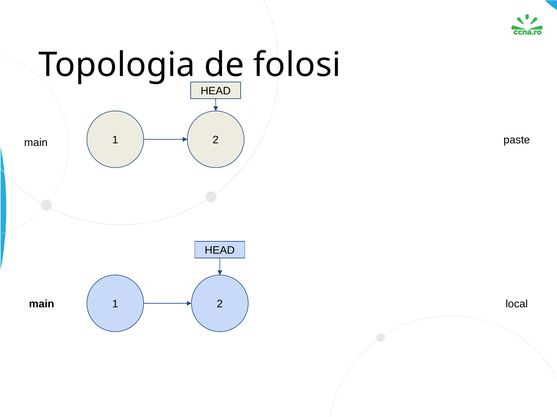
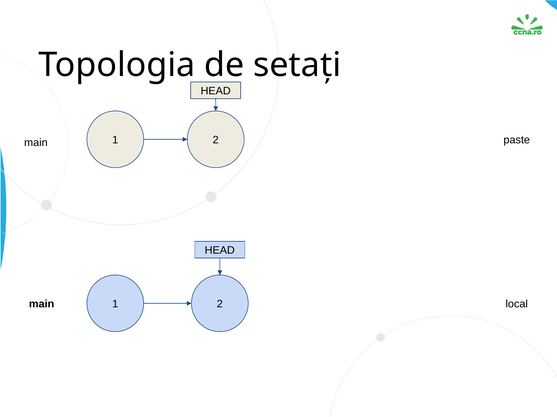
folosi: folosi -> setați
